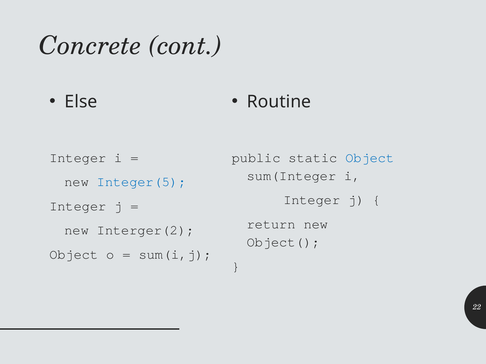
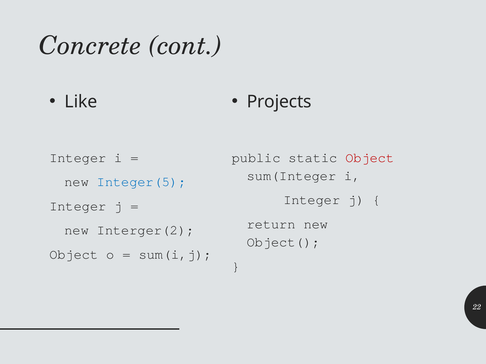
Else: Else -> Like
Routine: Routine -> Projects
Object at (370, 158) colour: blue -> red
